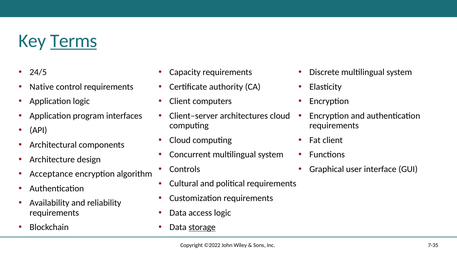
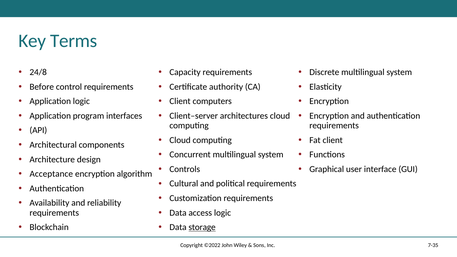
Terms underline: present -> none
24/5: 24/5 -> 24/8
Native: Native -> Before
